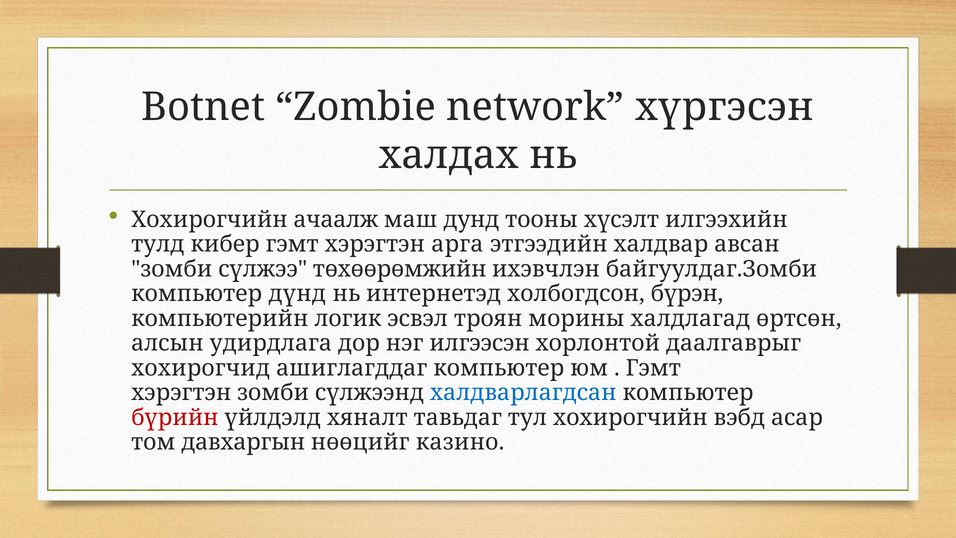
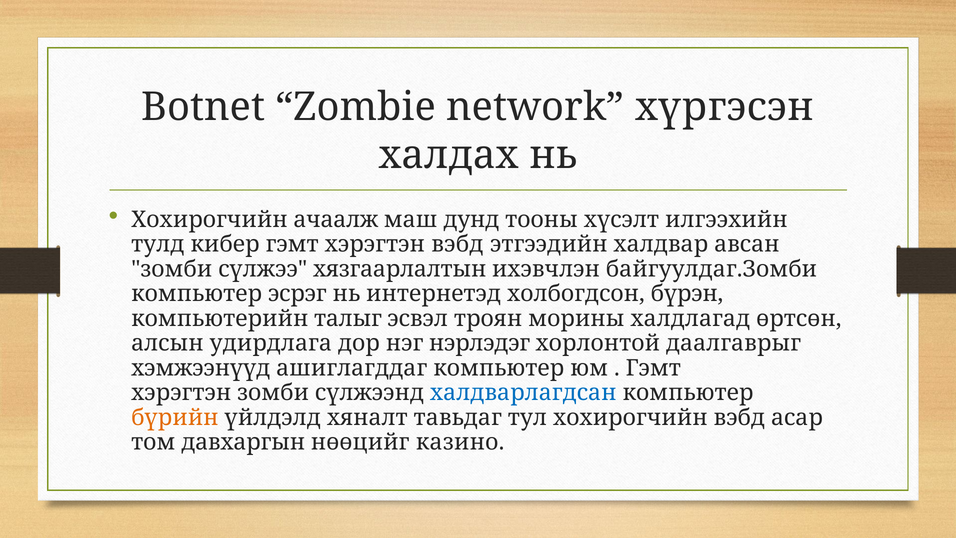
хэрэгтэн арга: арга -> вэбд
төхөөрөмжийн: төхөөрөмжийн -> хязгаарлалтын
дүнд: дүнд -> эсрэг
логик: логик -> талыг
илгээсэн: илгээсэн -> нэрлэдэг
хохирогчид: хохирогчид -> хэмжээнүүд
бүрийн colour: red -> orange
